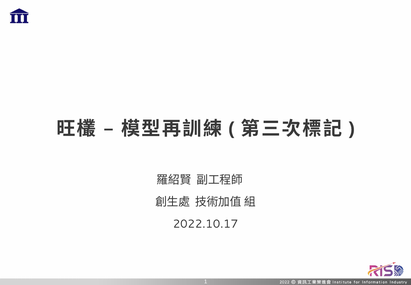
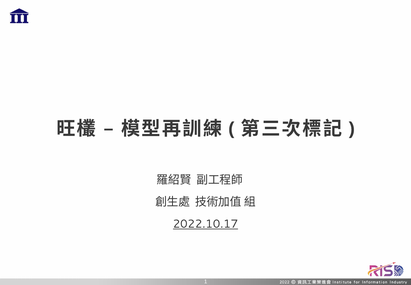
2022.10.17 underline: none -> present
